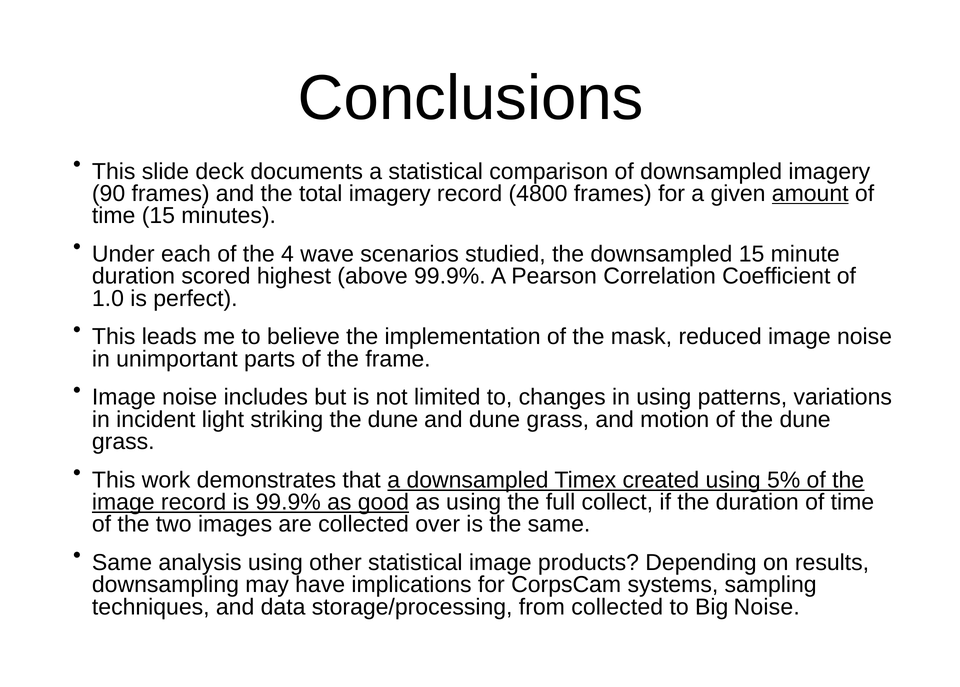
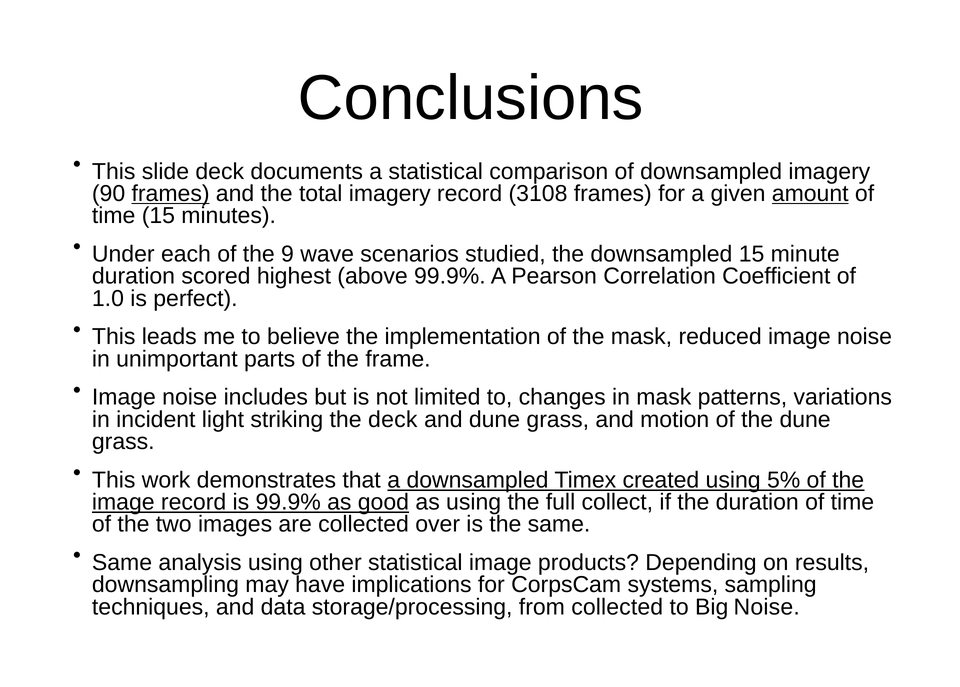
frames at (171, 194) underline: none -> present
4800: 4800 -> 3108
4: 4 -> 9
in using: using -> mask
striking the dune: dune -> deck
